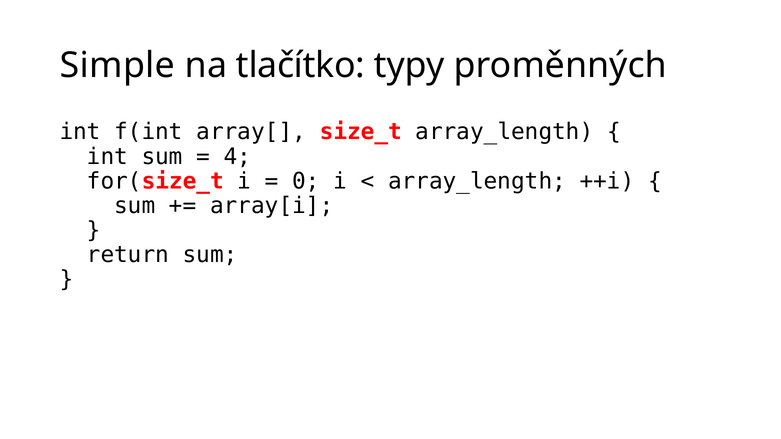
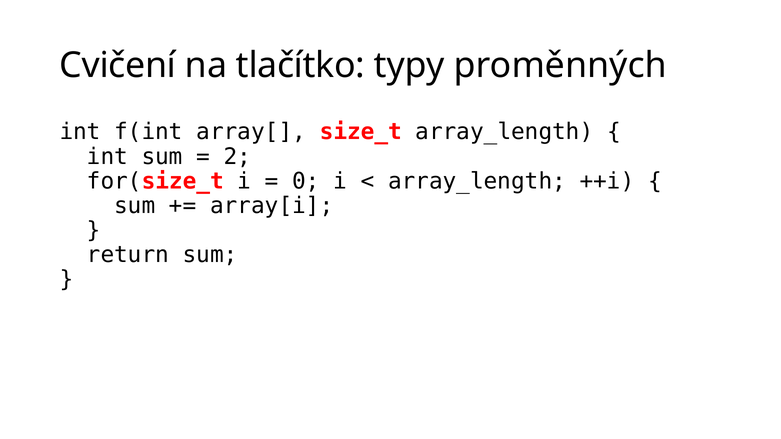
Simple: Simple -> Cvičení
4: 4 -> 2
